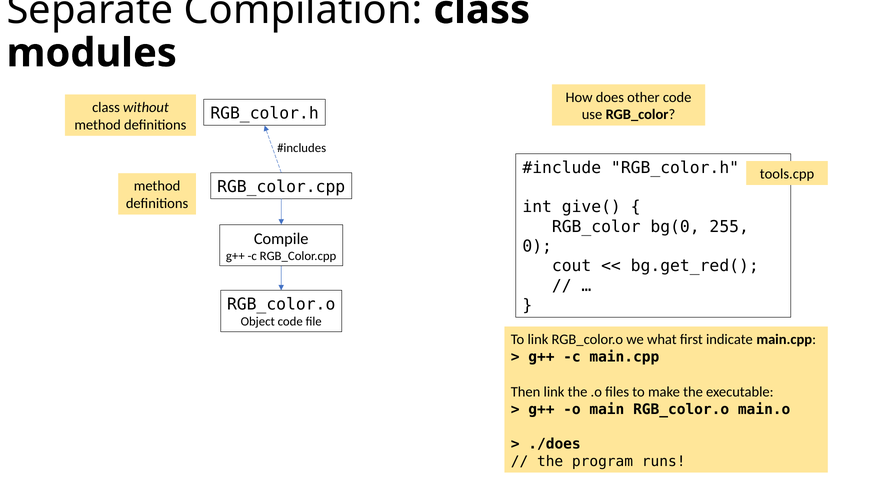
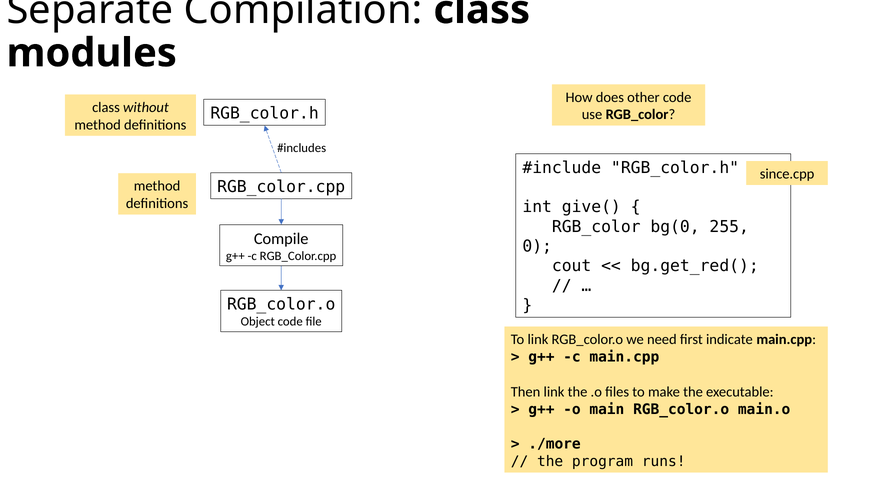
tools.cpp: tools.cpp -> since.cpp
what: what -> need
./does: ./does -> ./more
